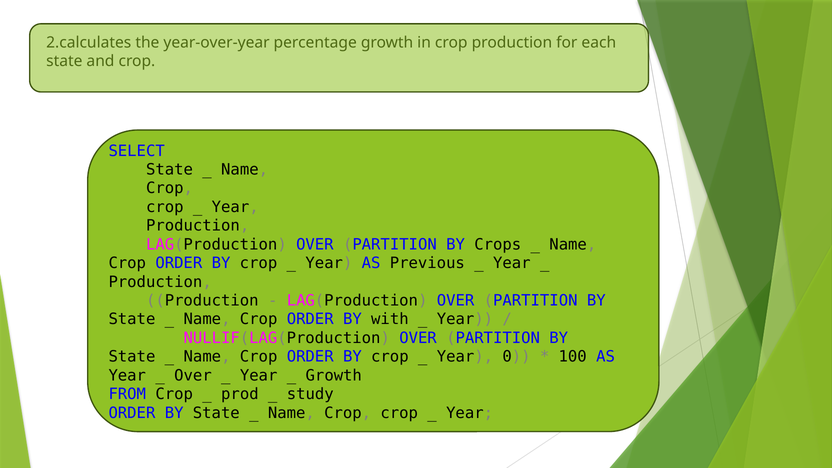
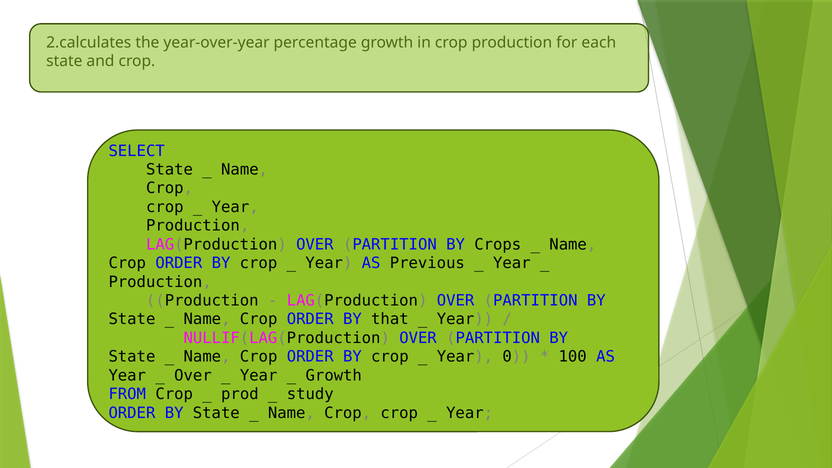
with: with -> that
